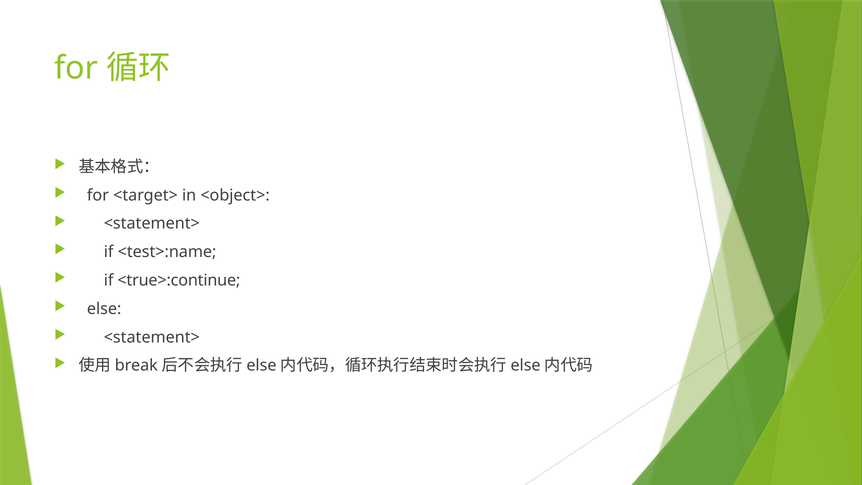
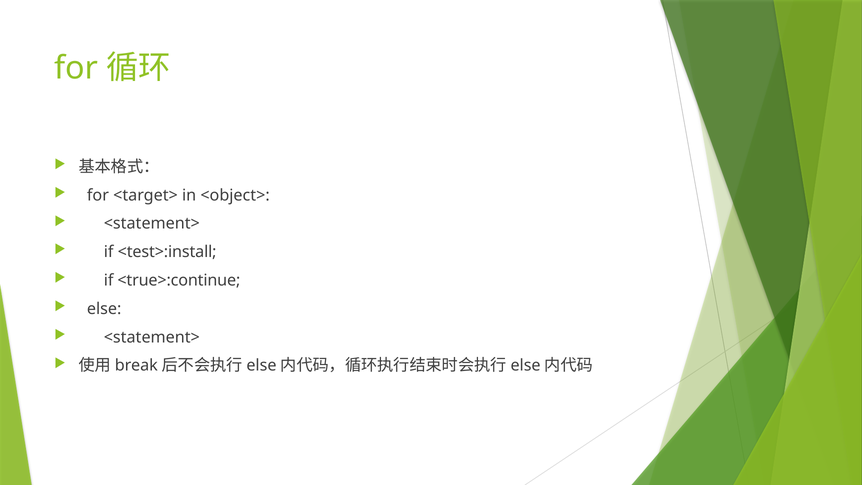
<test>:name: <test>:name -> <test>:install
